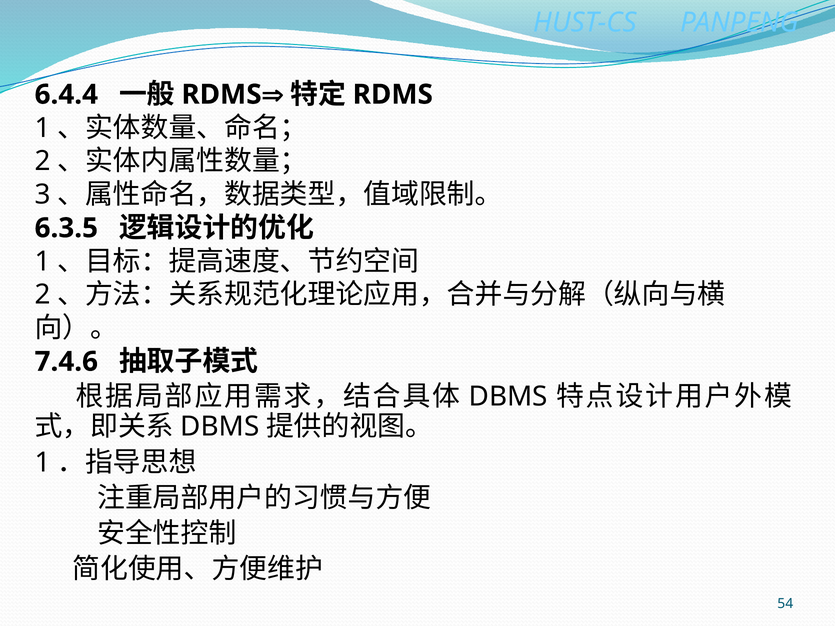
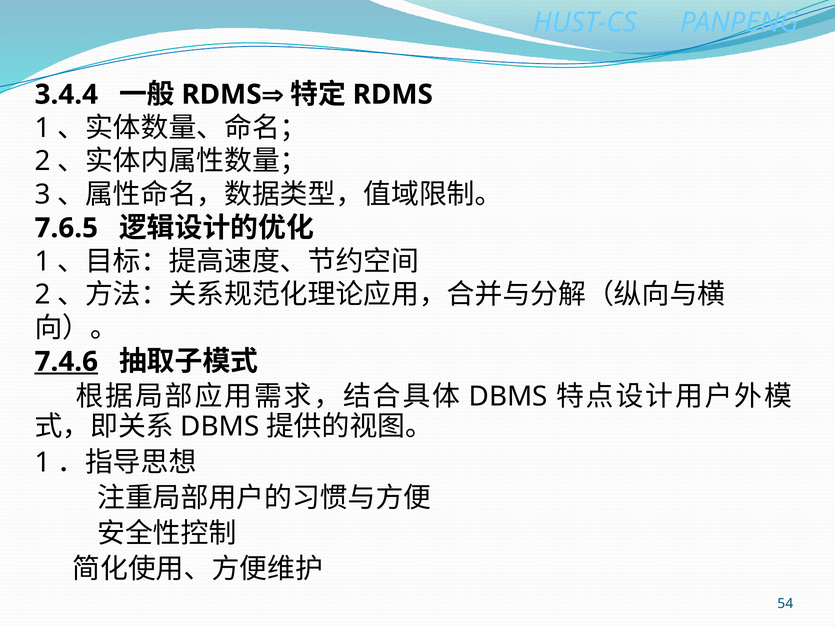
6.4.4: 6.4.4 -> 3.4.4
6.3.5: 6.3.5 -> 7.6.5
7.4.6 underline: none -> present
